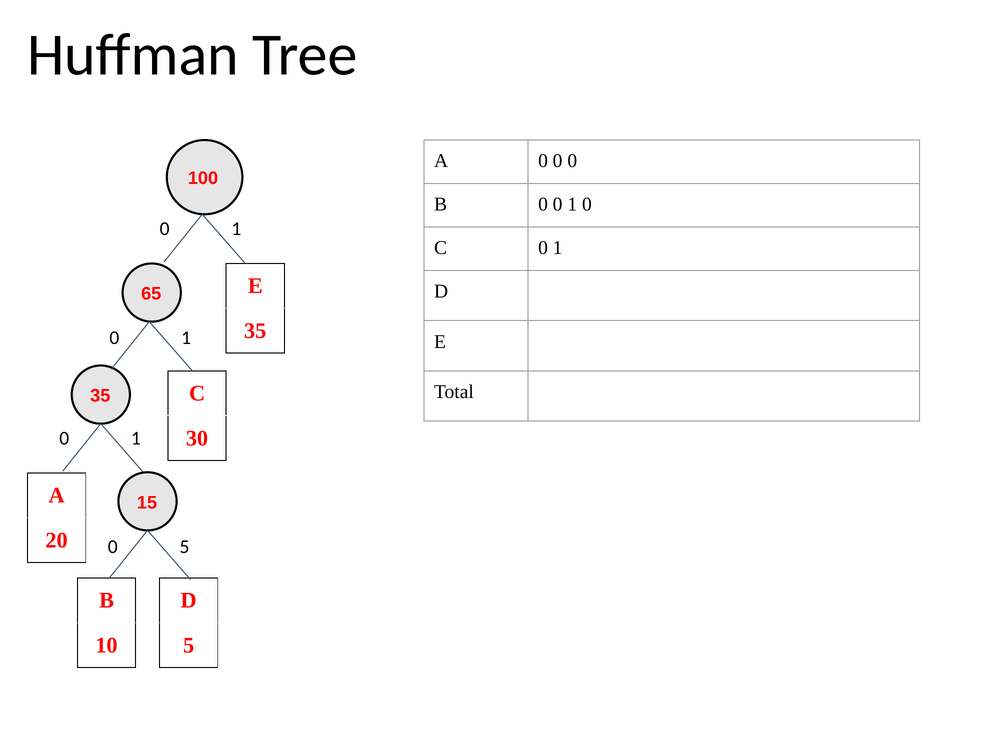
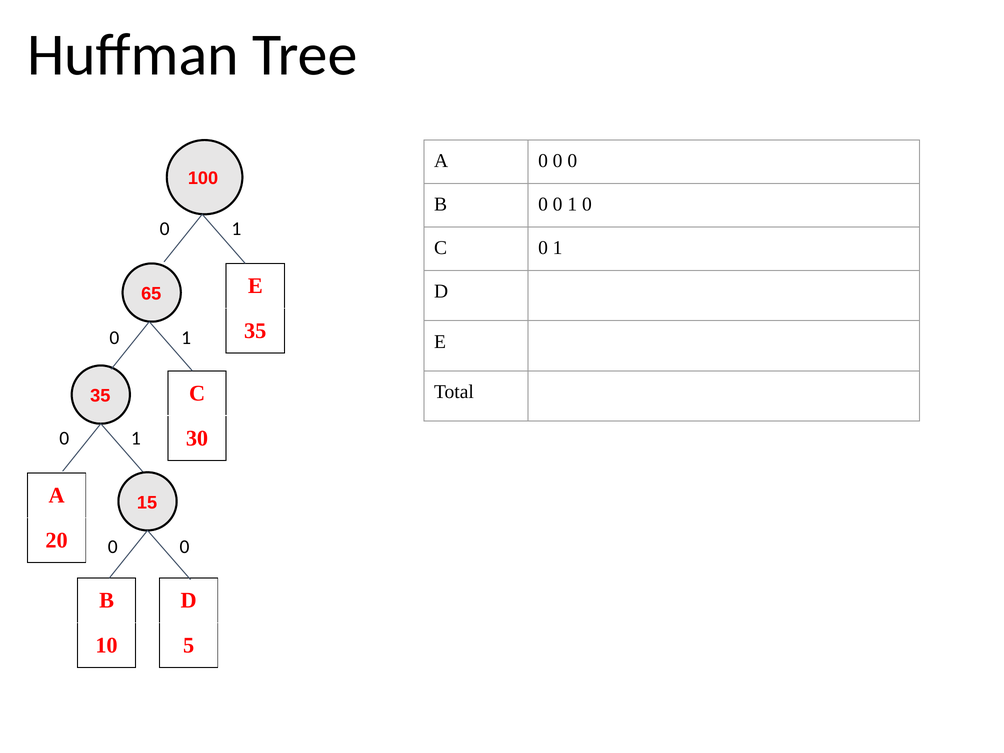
5 at (185, 547): 5 -> 0
